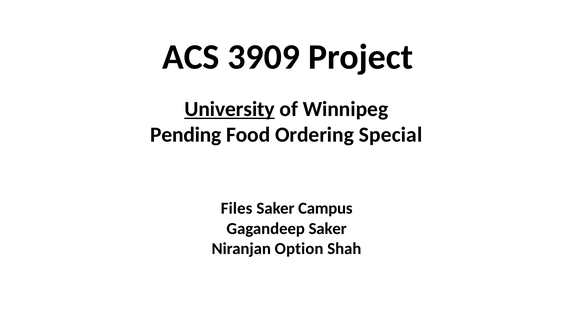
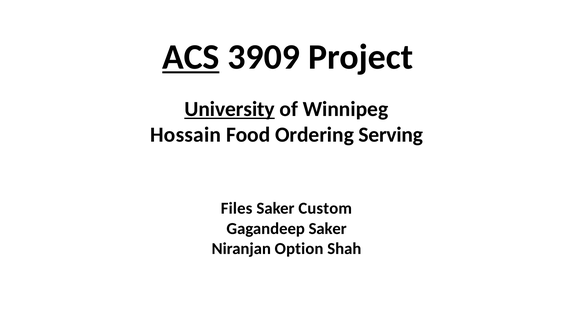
ACS underline: none -> present
Pending: Pending -> Hossain
Special: Special -> Serving
Campus: Campus -> Custom
